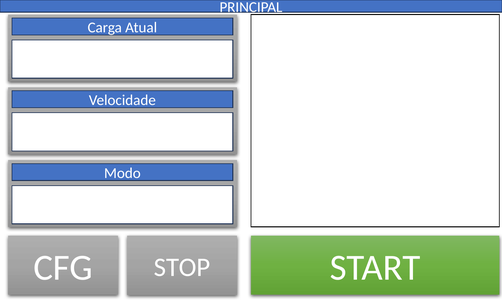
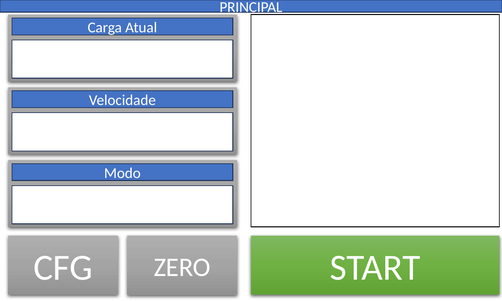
STOP: STOP -> ZERO
